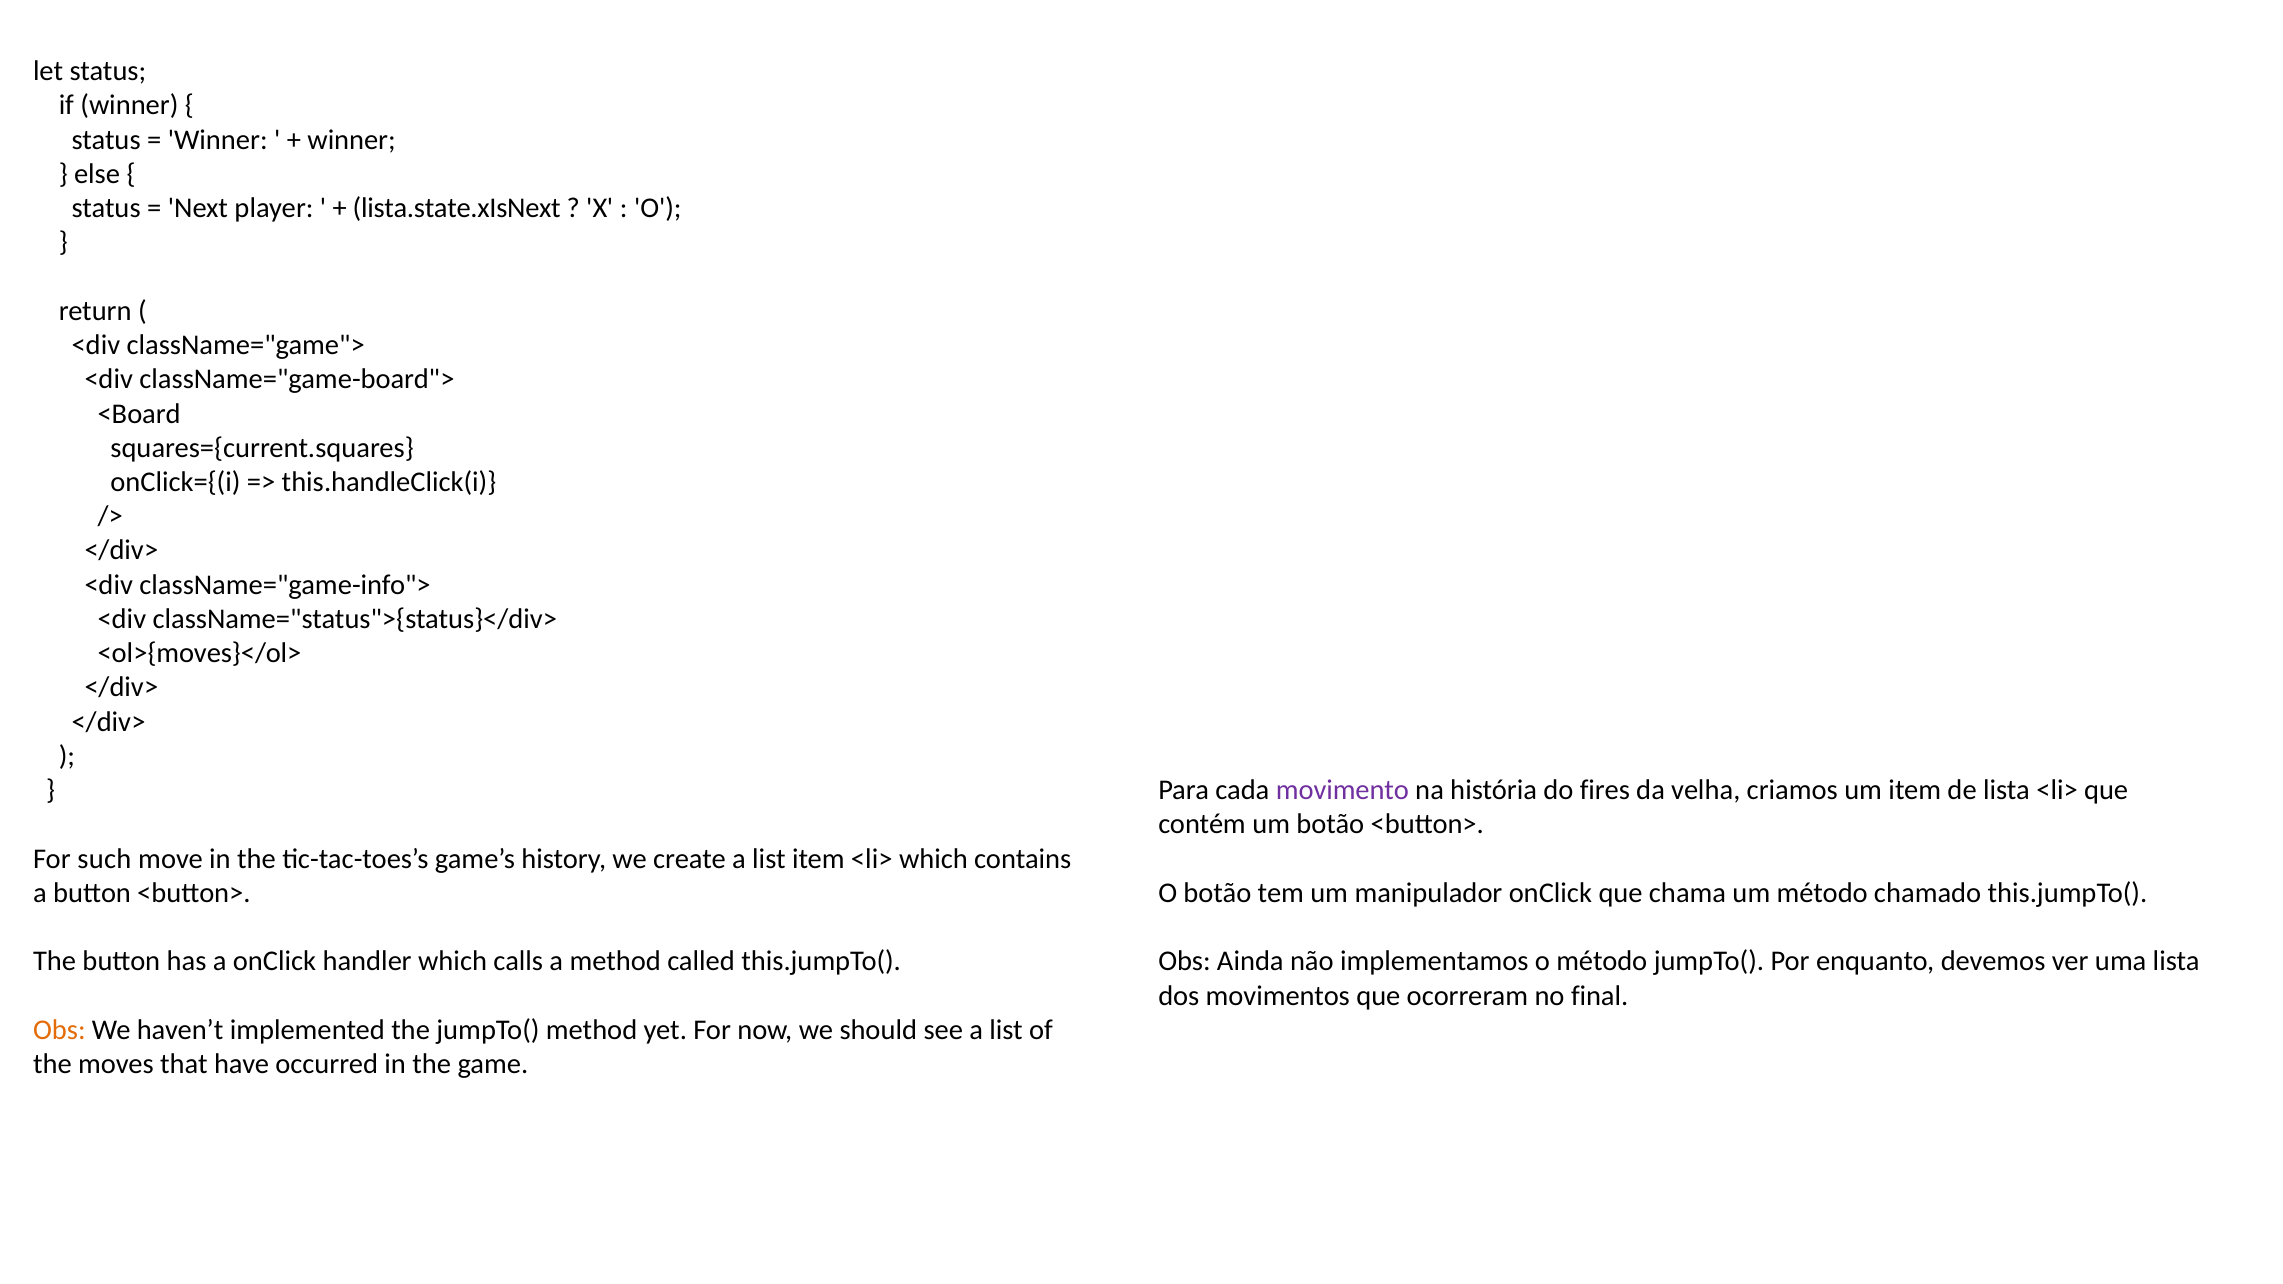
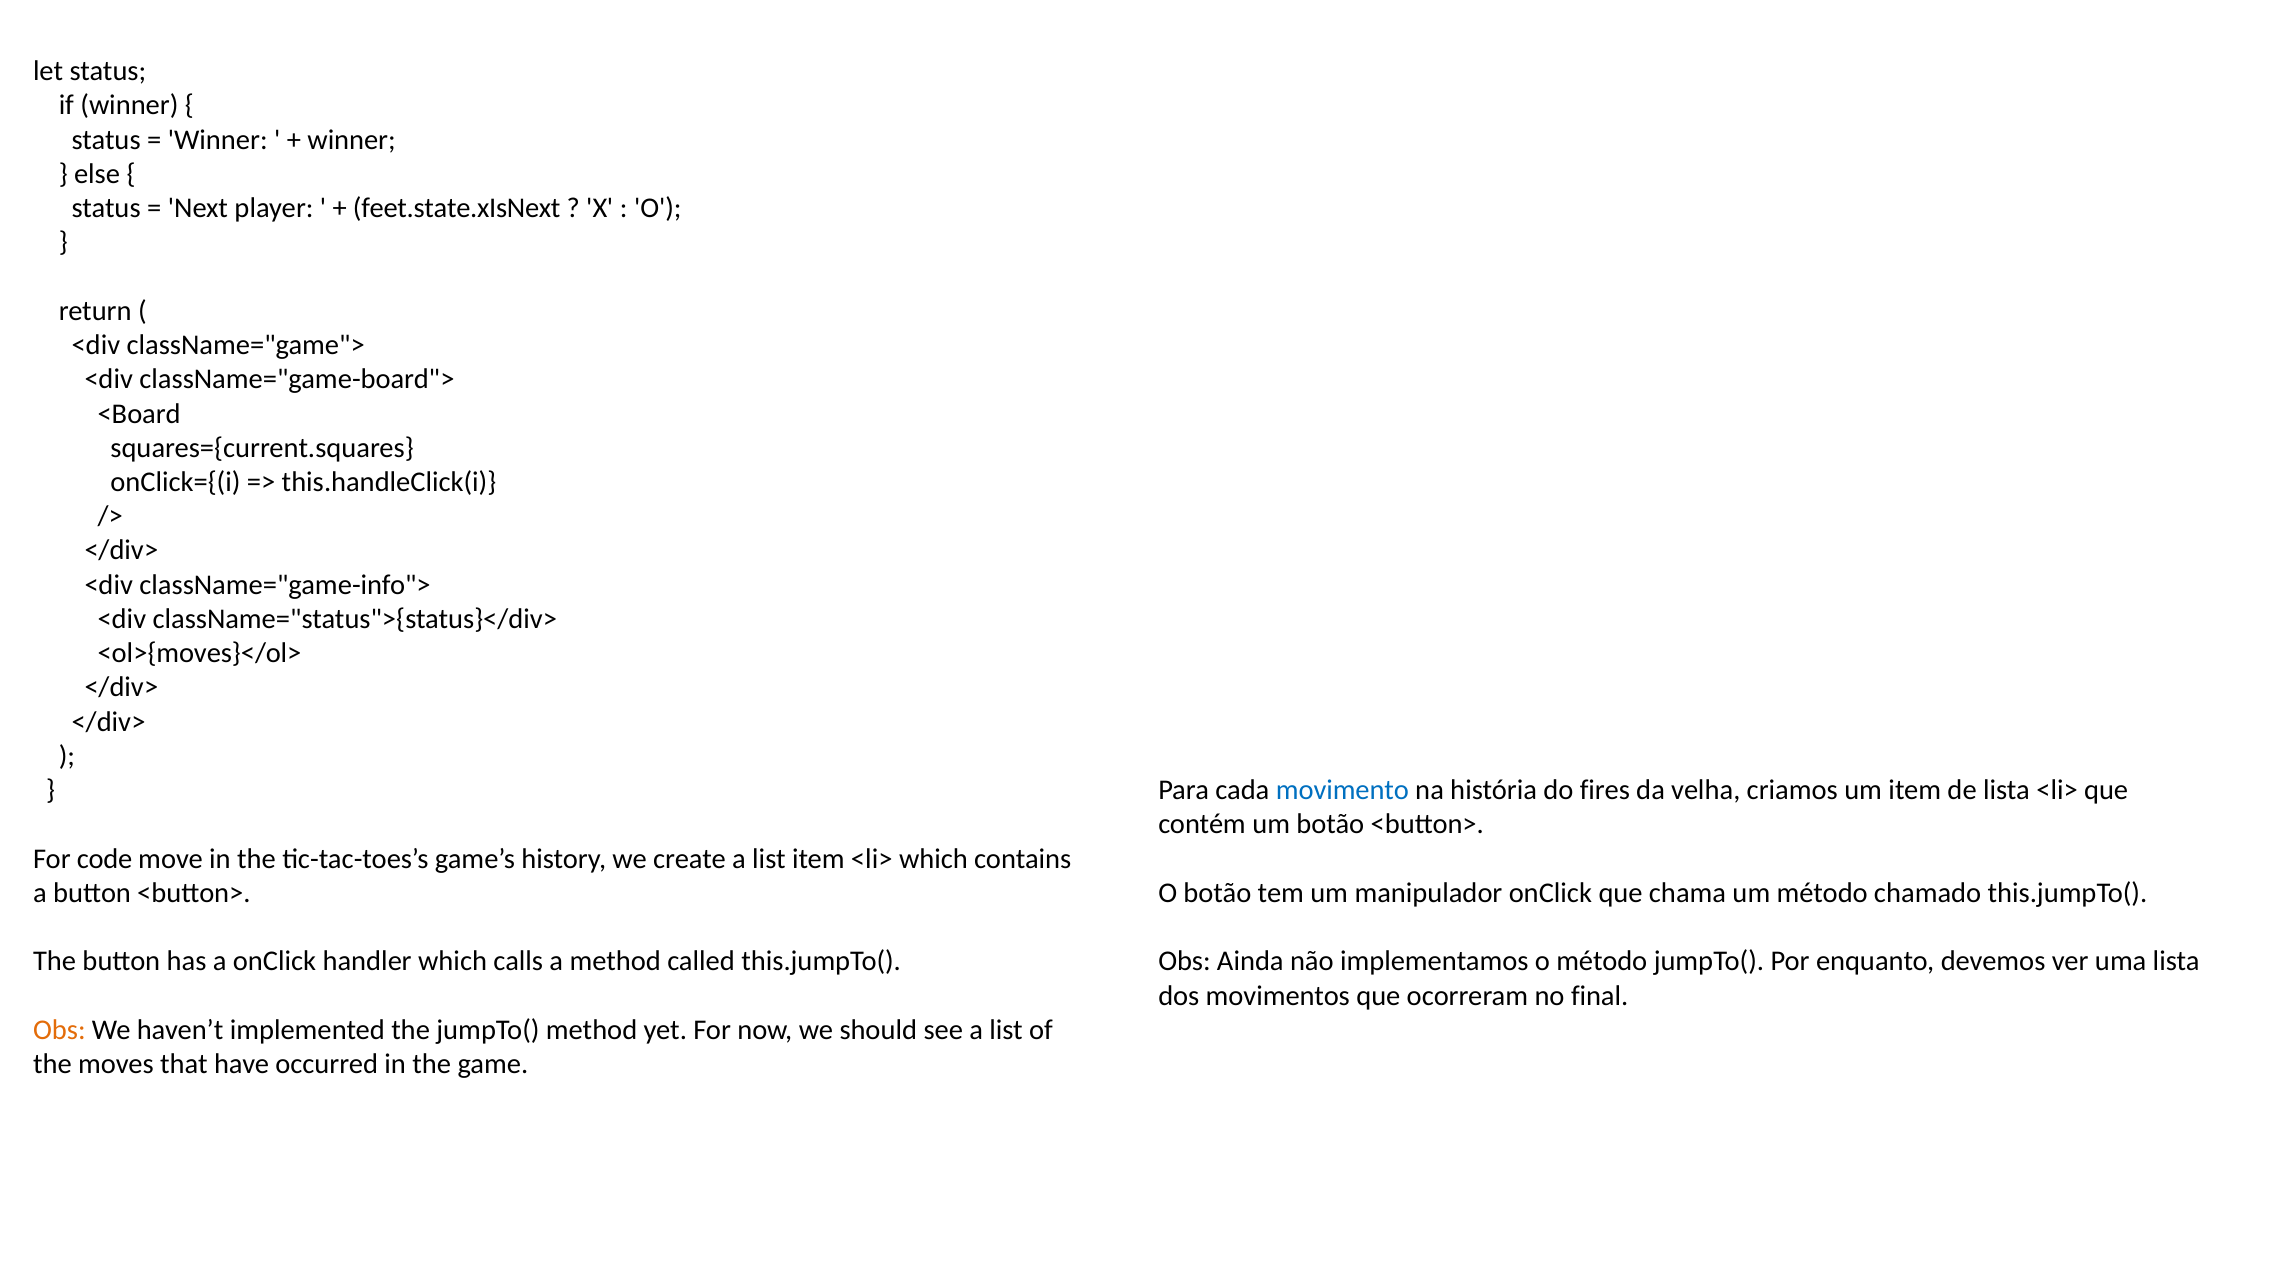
lista.state.xIsNext: lista.state.xIsNext -> feet.state.xIsNext
movimento colour: purple -> blue
such: such -> code
